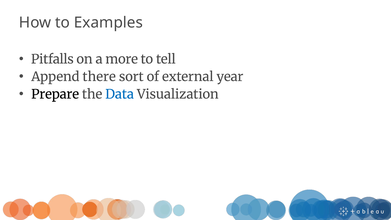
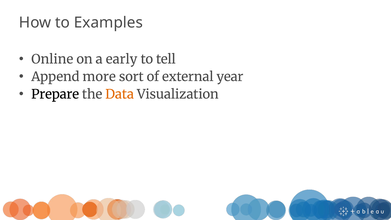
Pitfalls: Pitfalls -> Online
more: more -> early
there: there -> more
Data colour: blue -> orange
